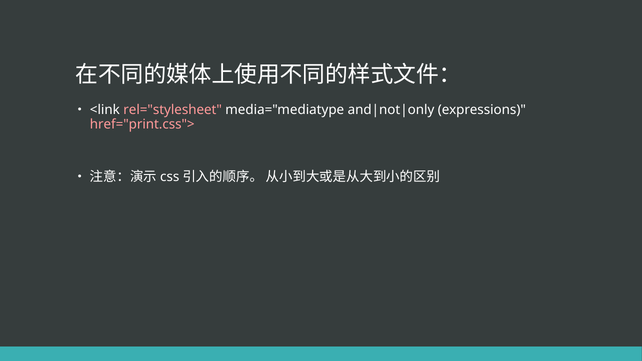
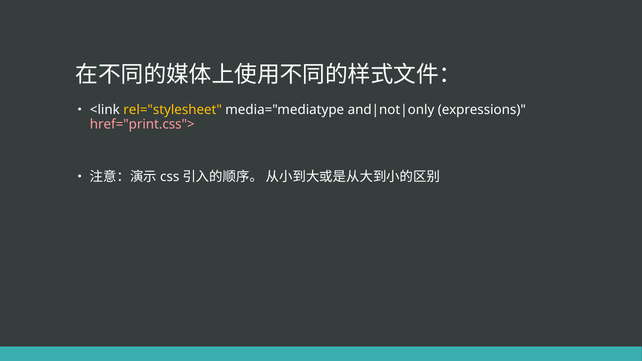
rel="stylesheet colour: pink -> yellow
